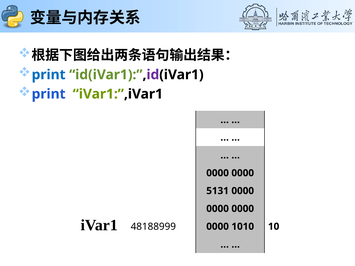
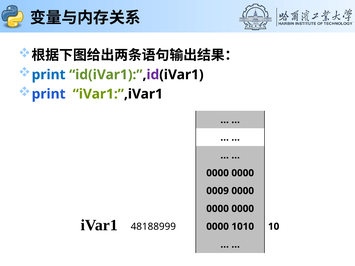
5131: 5131 -> 0009
